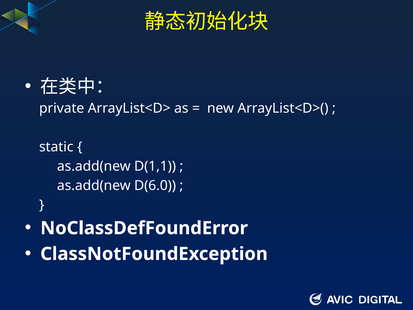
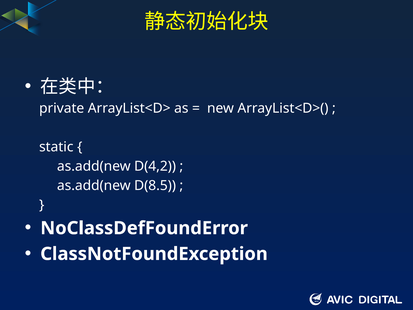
D(1,1: D(1,1 -> D(4,2
D(6.0: D(6.0 -> D(8.5
